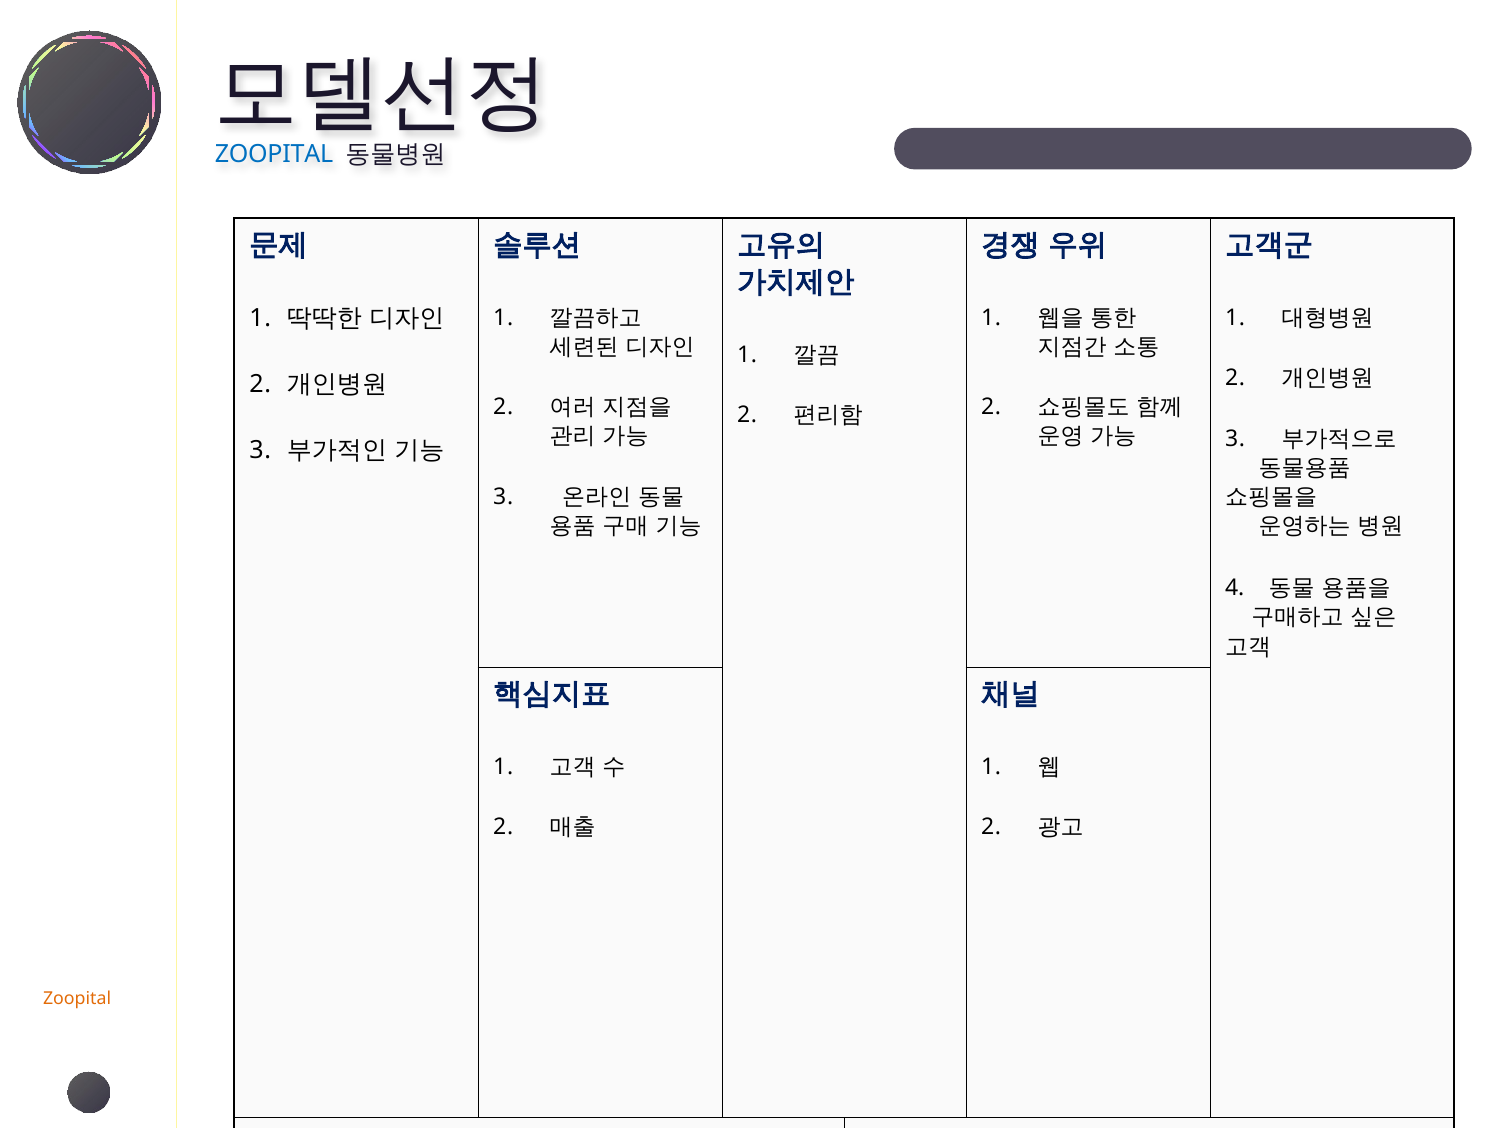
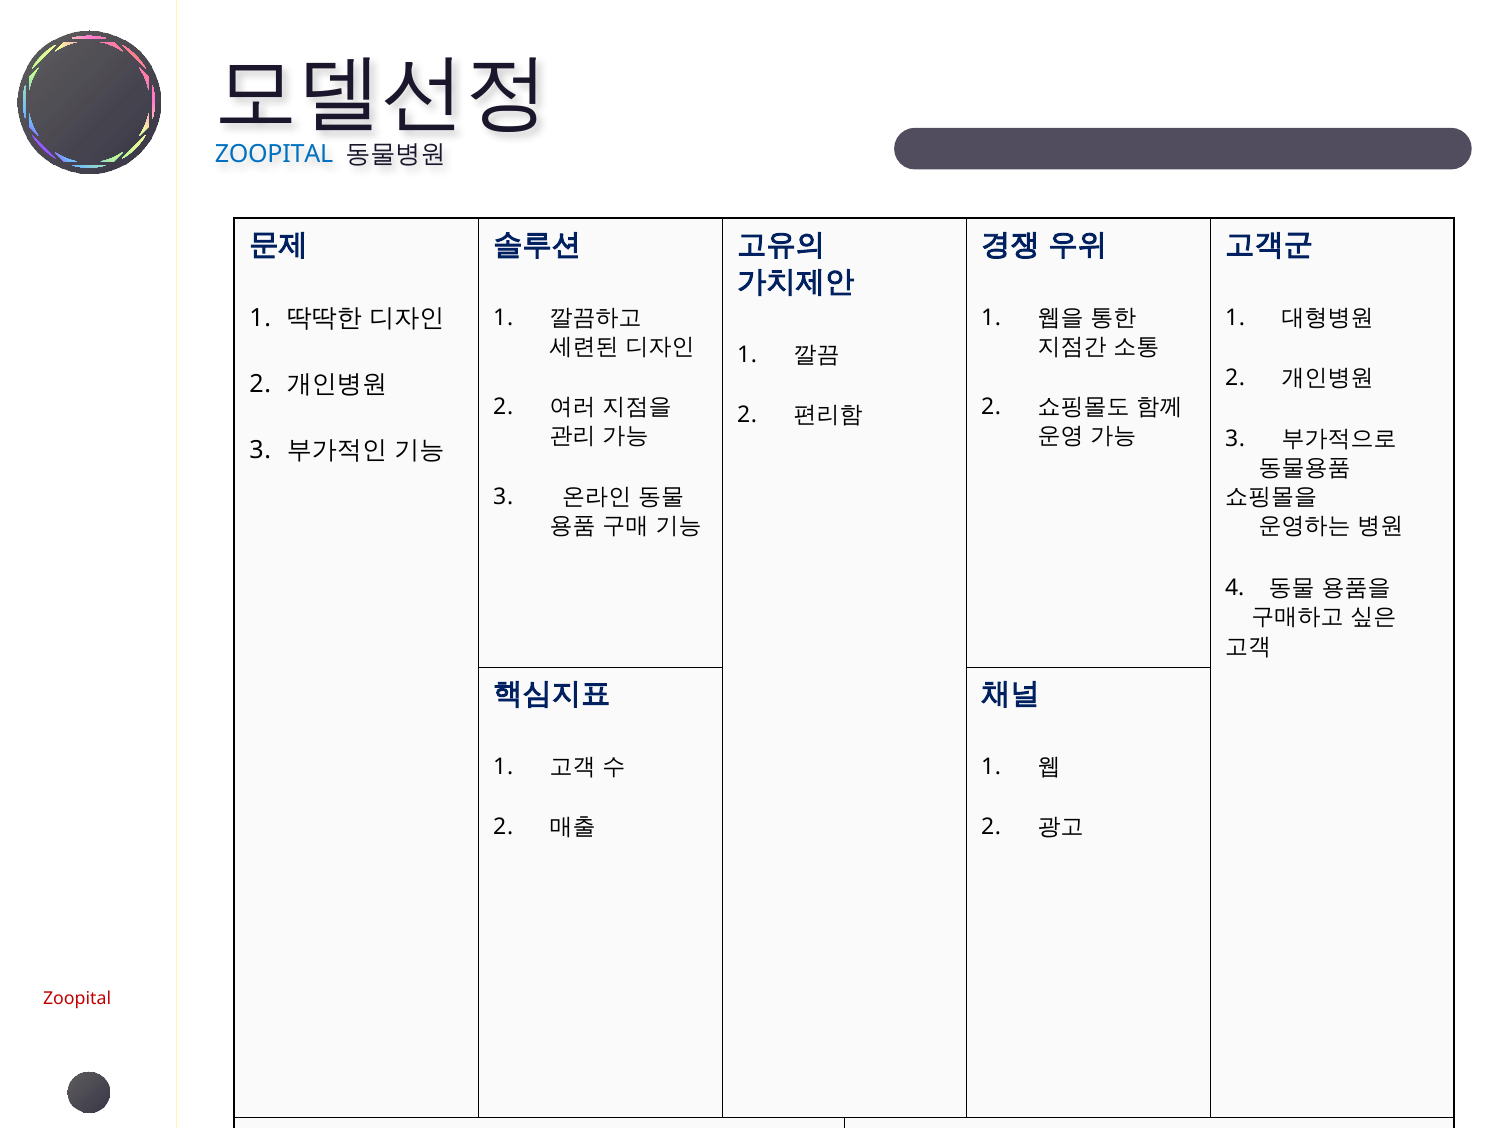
Zoopital at (77, 998) colour: orange -> red
